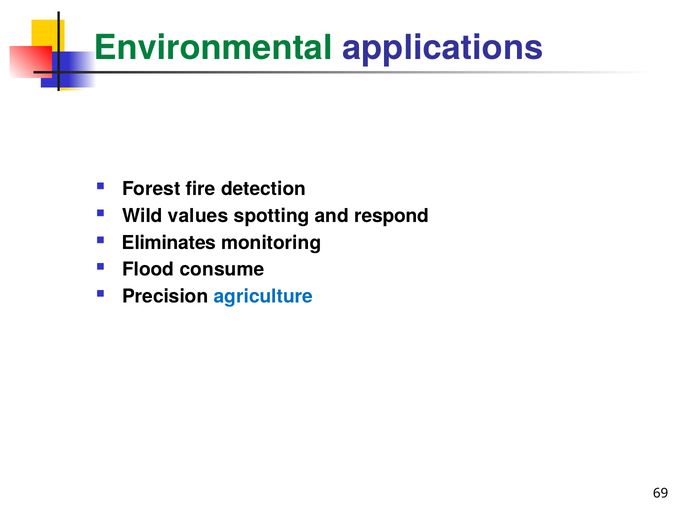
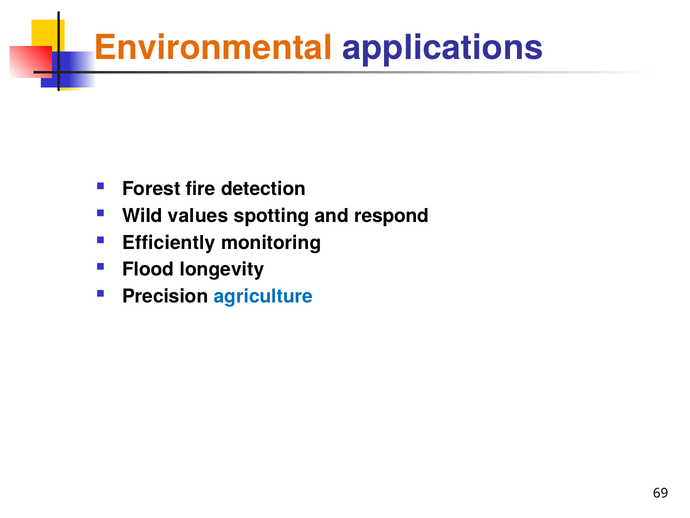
Environmental colour: green -> orange
Eliminates: Eliminates -> Efficiently
consume: consume -> longevity
